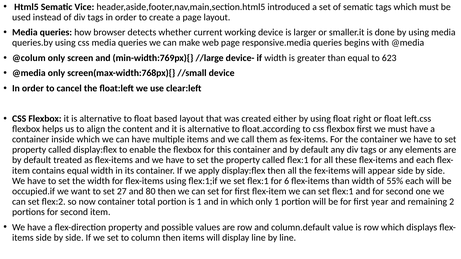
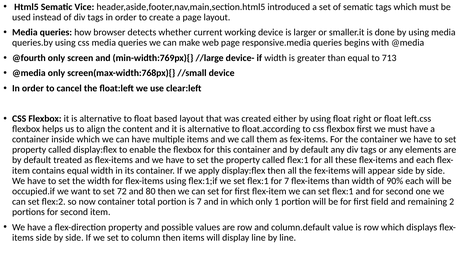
@colum: @colum -> @fourth
623: 623 -> 713
for 6: 6 -> 7
55%: 55% -> 90%
27: 27 -> 72
is 1: 1 -> 7
year: year -> field
